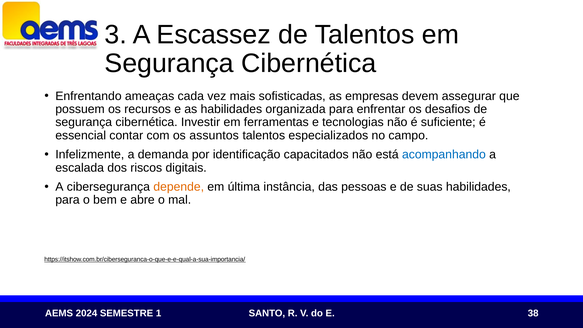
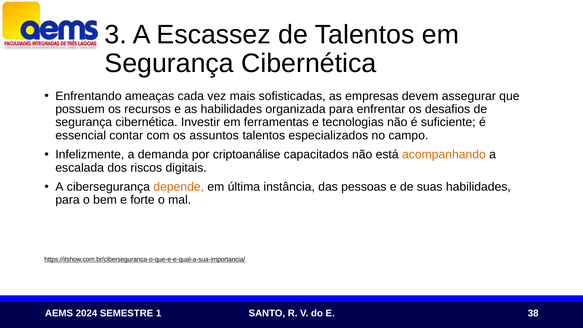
identificação: identificação -> criptoanálise
acompanhando colour: blue -> orange
abre: abre -> forte
